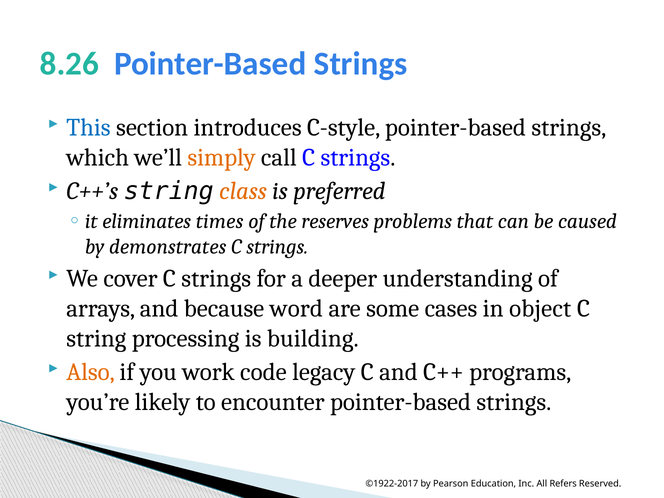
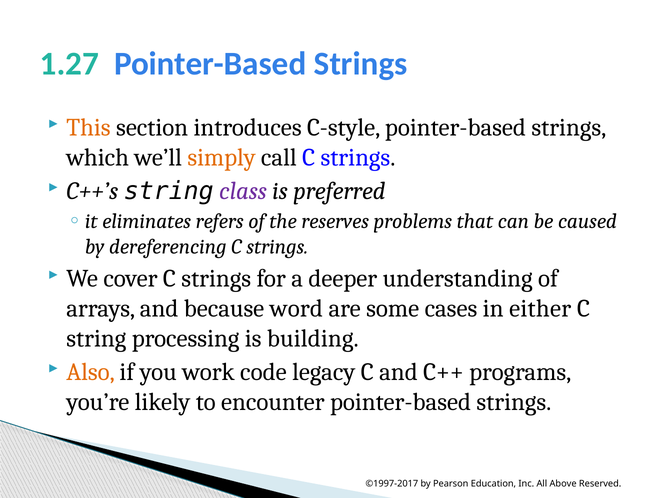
8.26: 8.26 -> 1.27
This colour: blue -> orange
class colour: orange -> purple
times: times -> refers
demonstrates: demonstrates -> dereferencing
object: object -> either
©1922-2017: ©1922-2017 -> ©1997-2017
Refers: Refers -> Above
